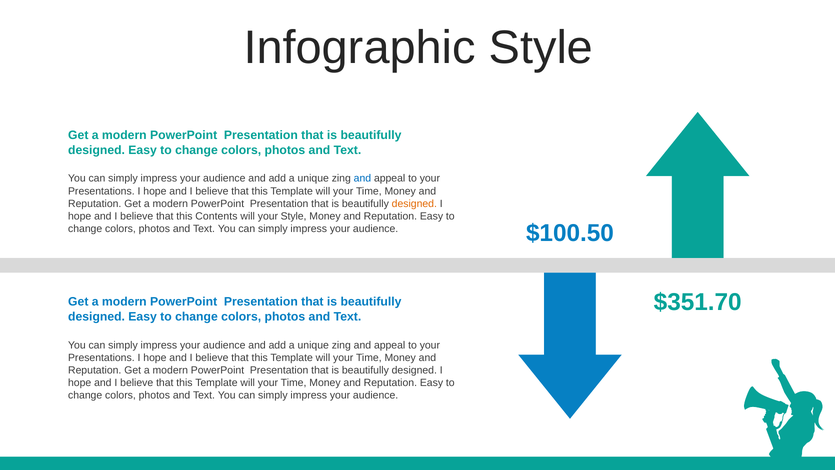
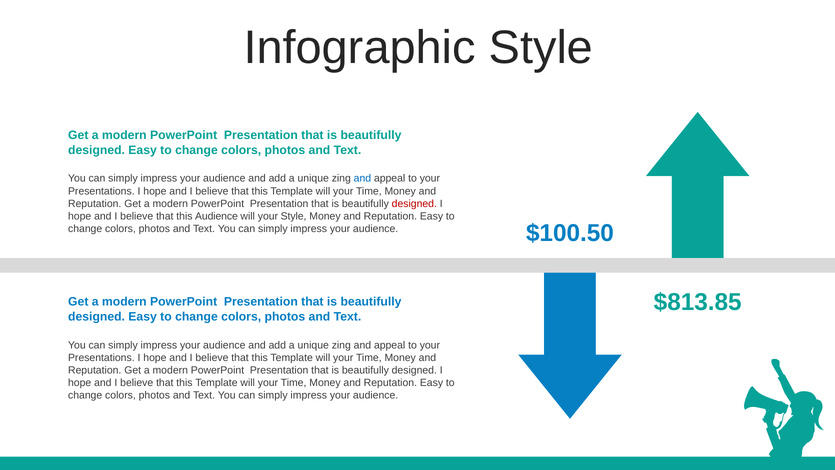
designed at (414, 203) colour: orange -> red
this Contents: Contents -> Audience
$351.70: $351.70 -> $813.85
